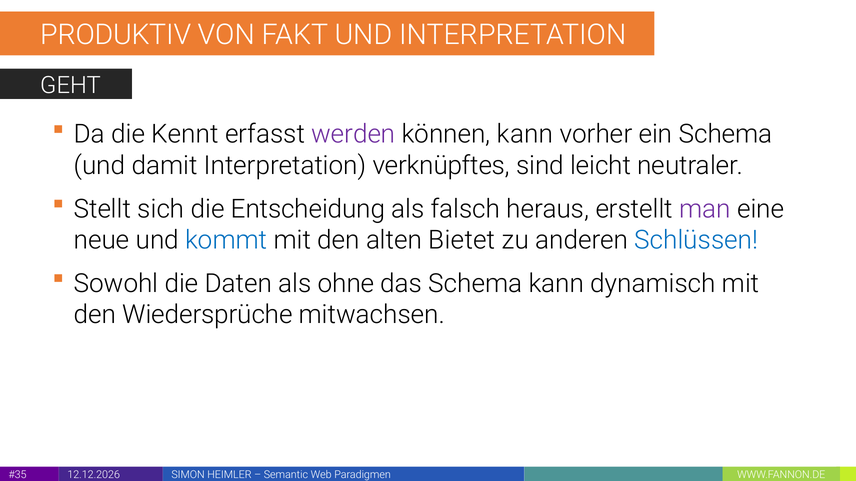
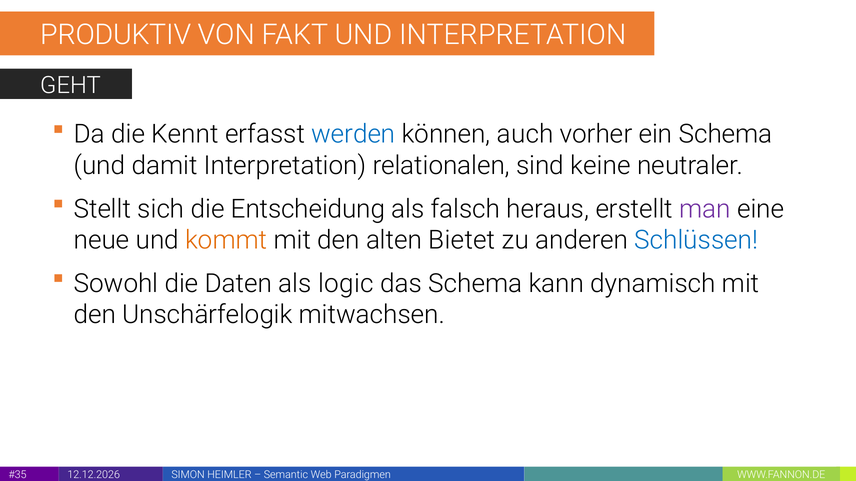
werden colour: purple -> blue
können kann: kann -> auch
verknüpftes: verknüpftes -> relationalen
leicht: leicht -> keine
kommt colour: blue -> orange
ohne: ohne -> logic
Wiedersprüche: Wiedersprüche -> Unschärfelogik
